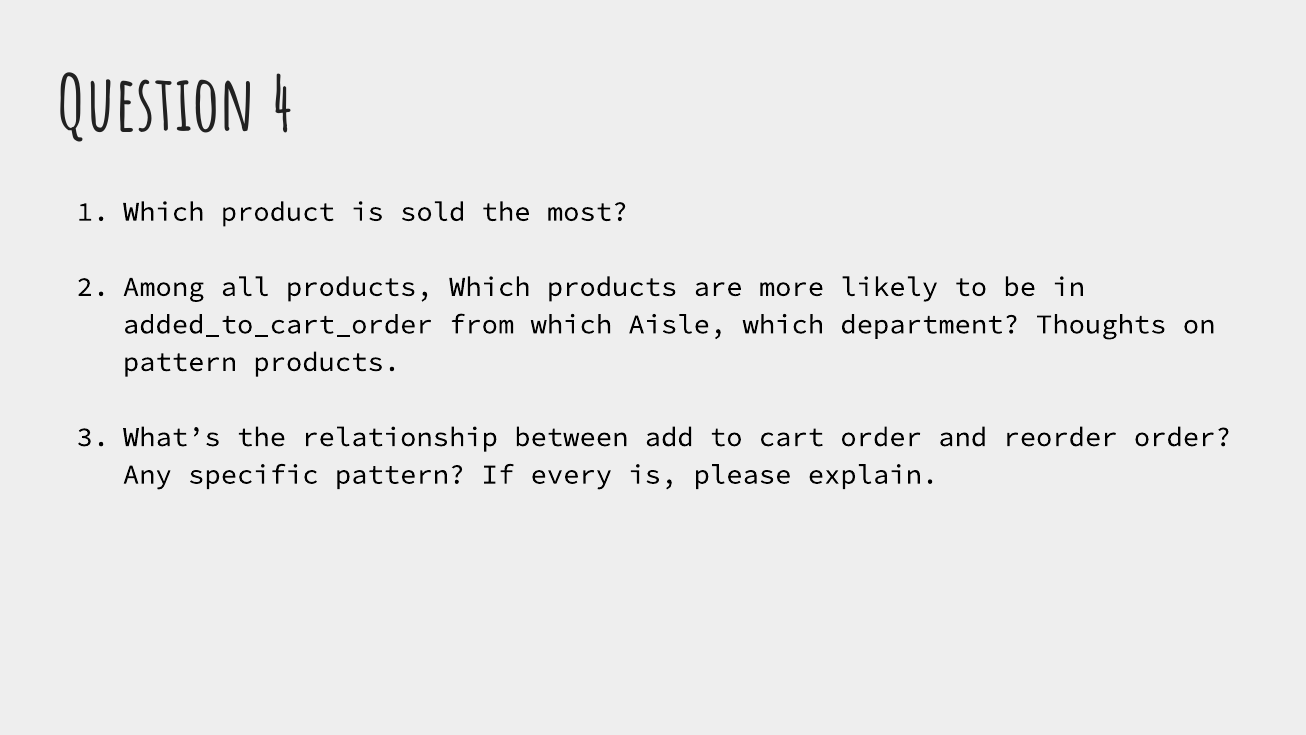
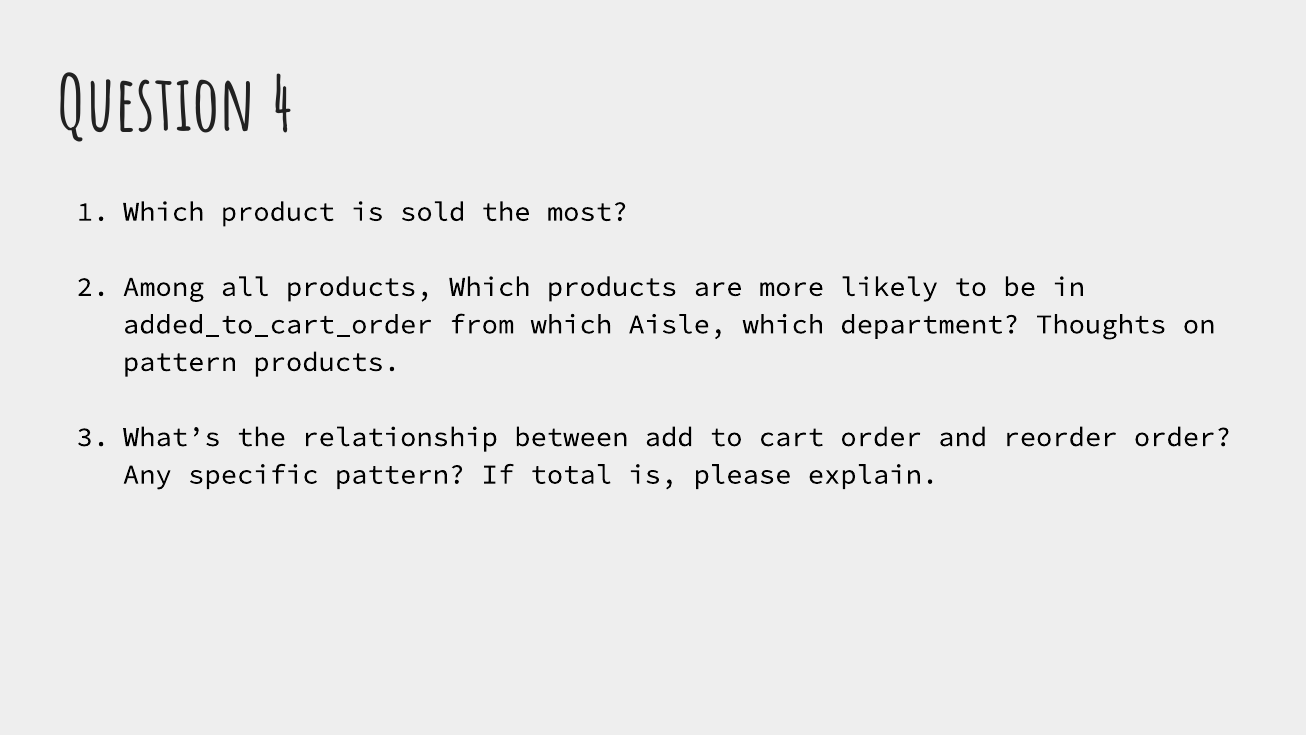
every: every -> total
